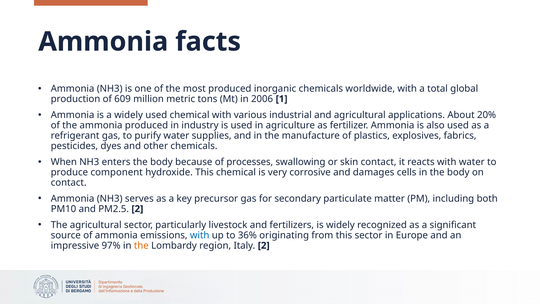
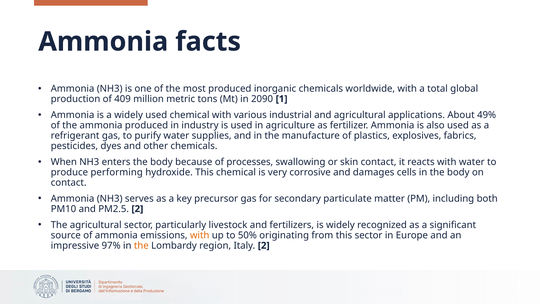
609: 609 -> 409
2006: 2006 -> 2090
20%: 20% -> 49%
component: component -> performing
with at (200, 235) colour: blue -> orange
36%: 36% -> 50%
